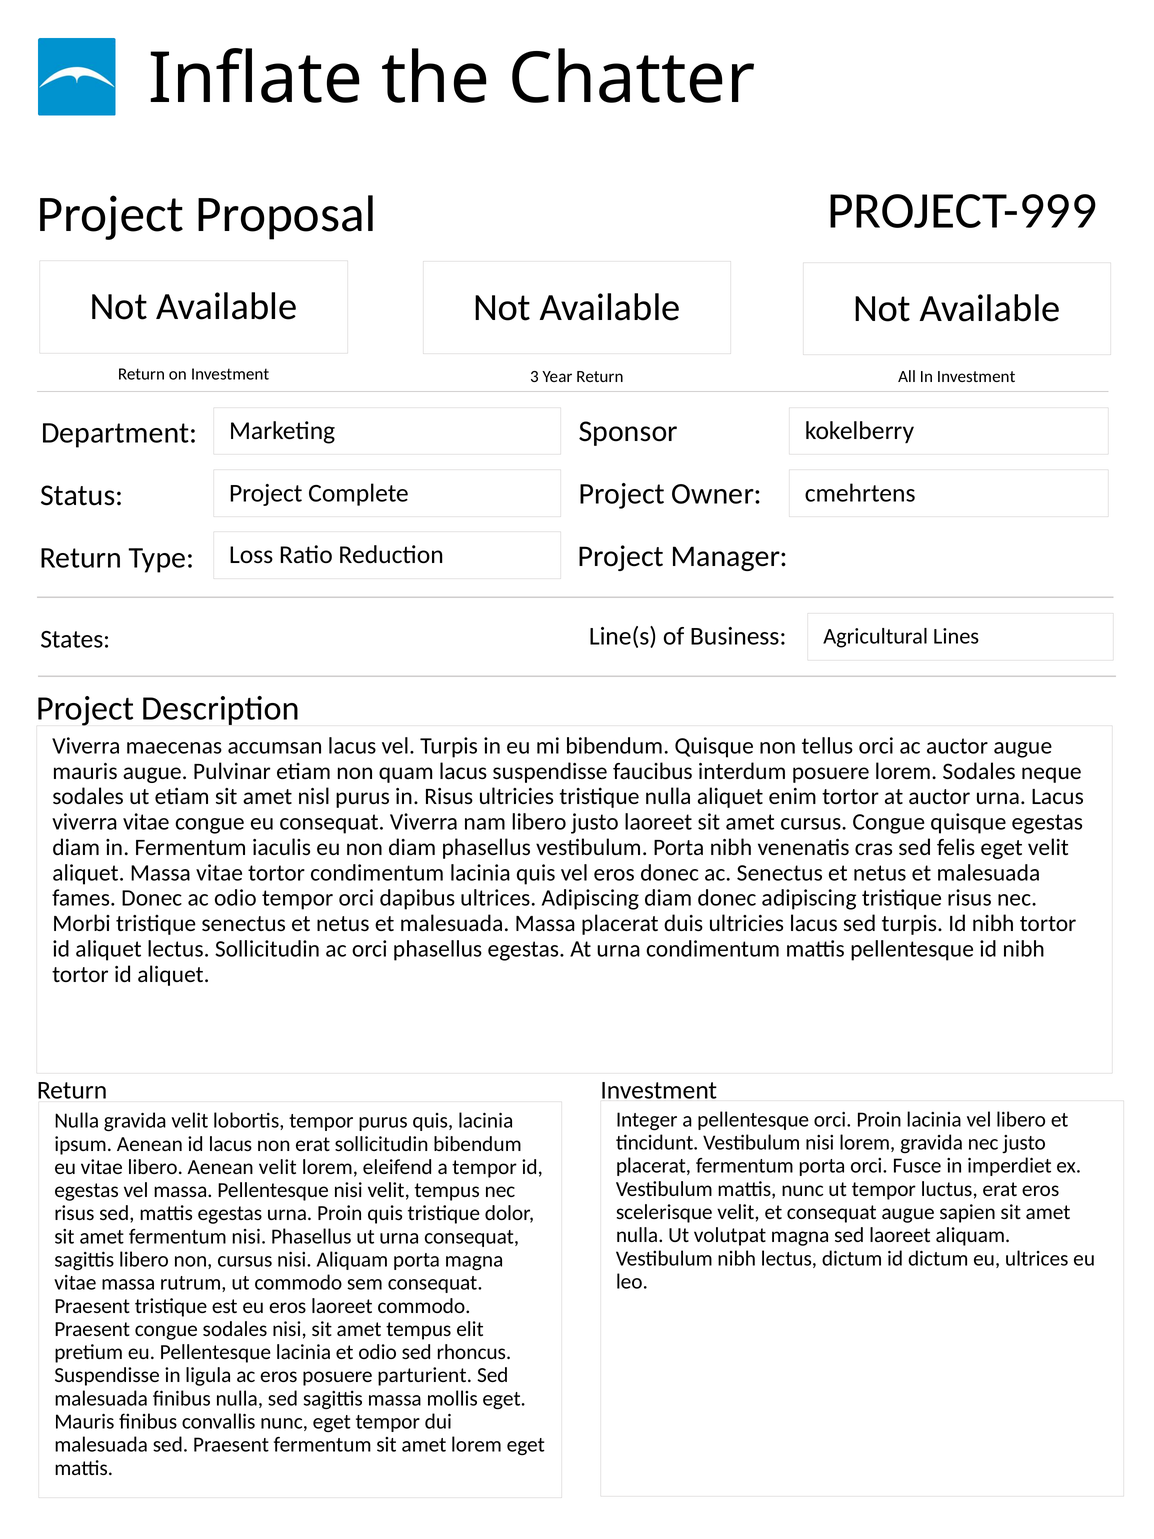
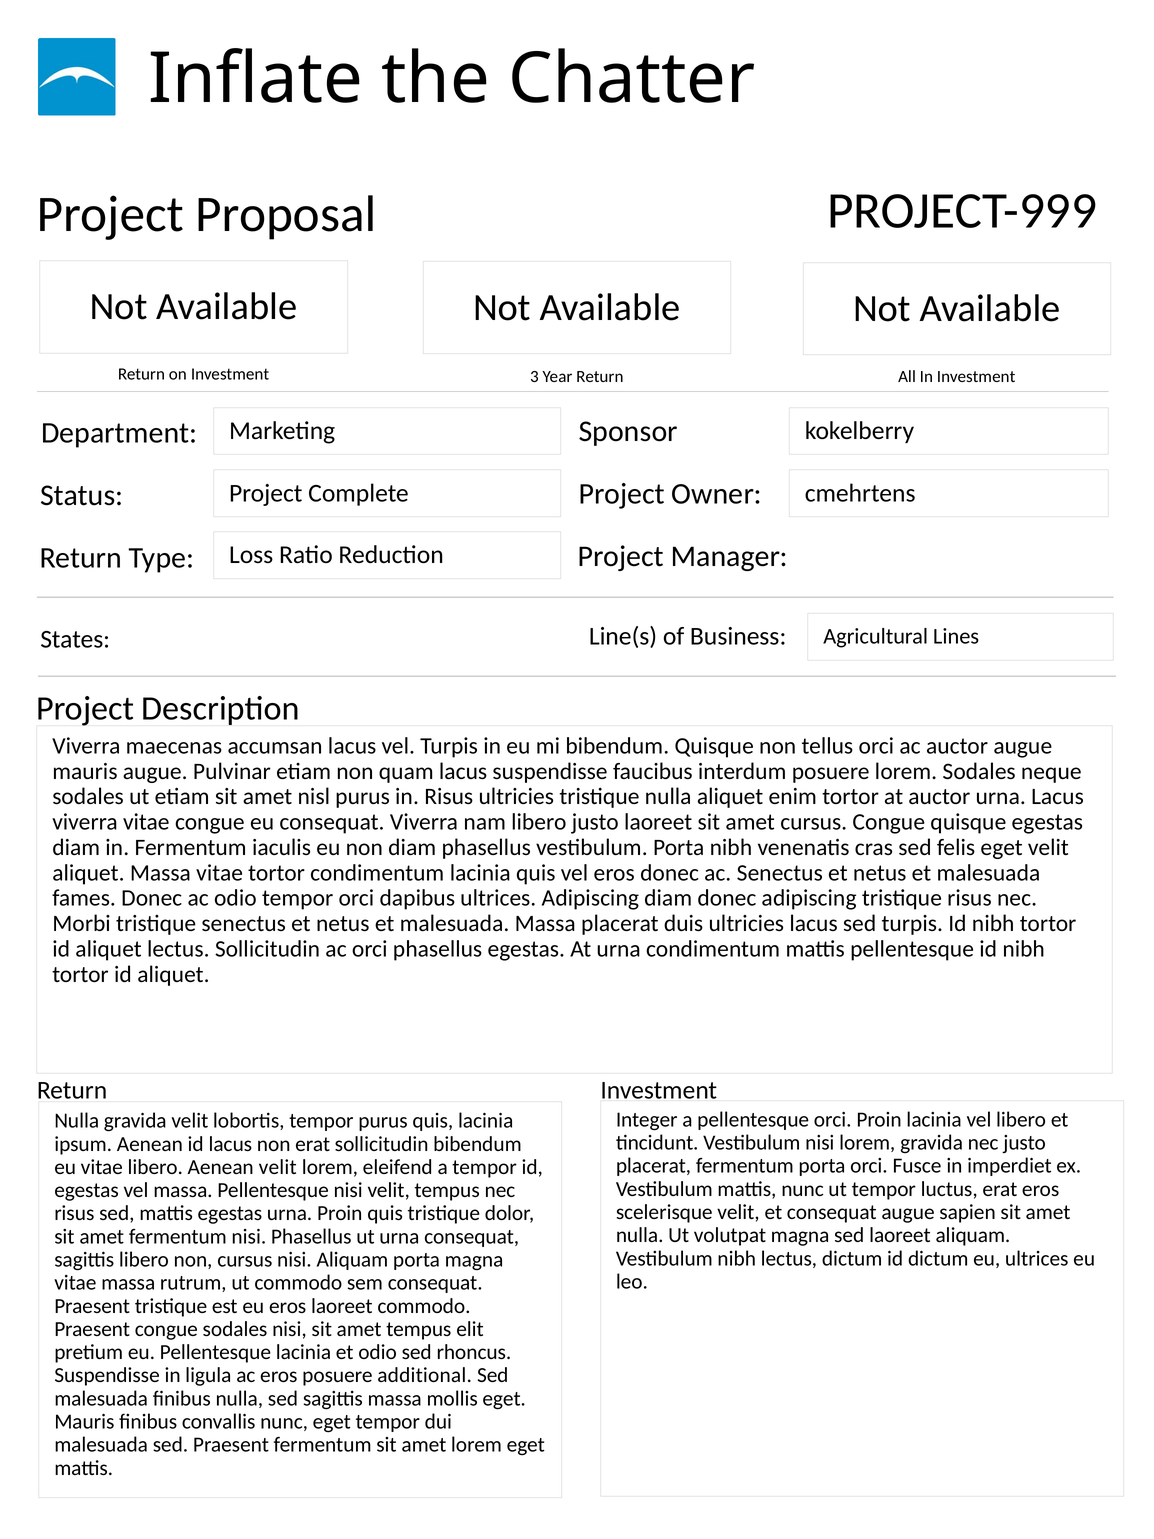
parturient: parturient -> additional
